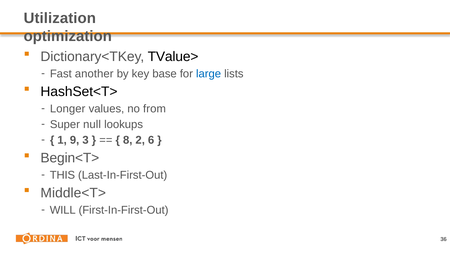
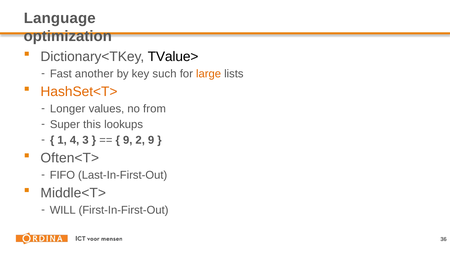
Utilization: Utilization -> Language
base: base -> such
large colour: blue -> orange
HashSet<T> colour: black -> orange
null: null -> this
9: 9 -> 4
8 at (128, 140): 8 -> 9
2 6: 6 -> 9
Begin<T>: Begin<T> -> Often<T>
THIS: THIS -> FIFO
